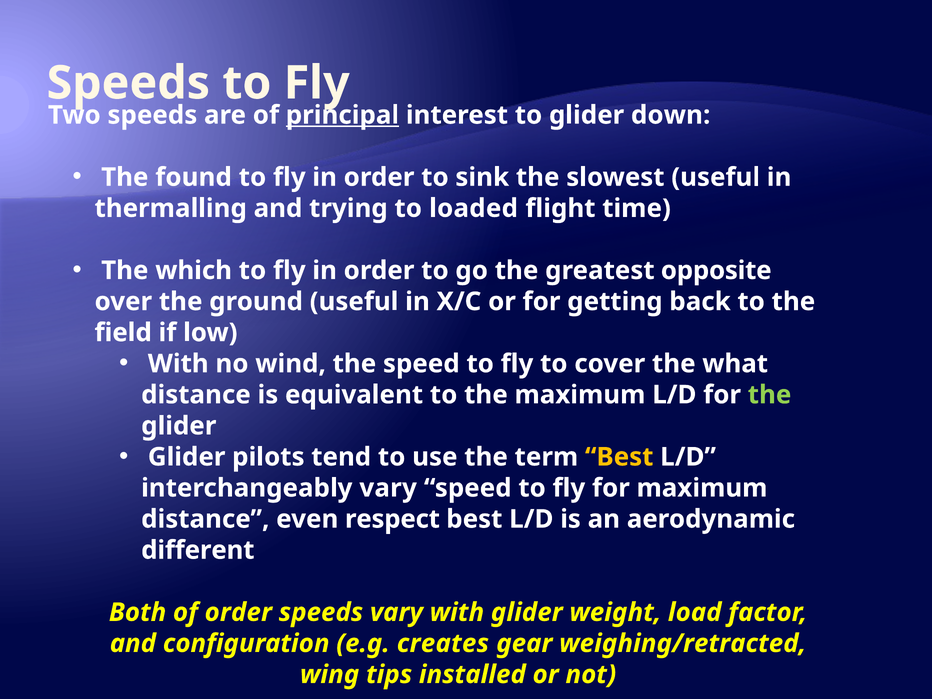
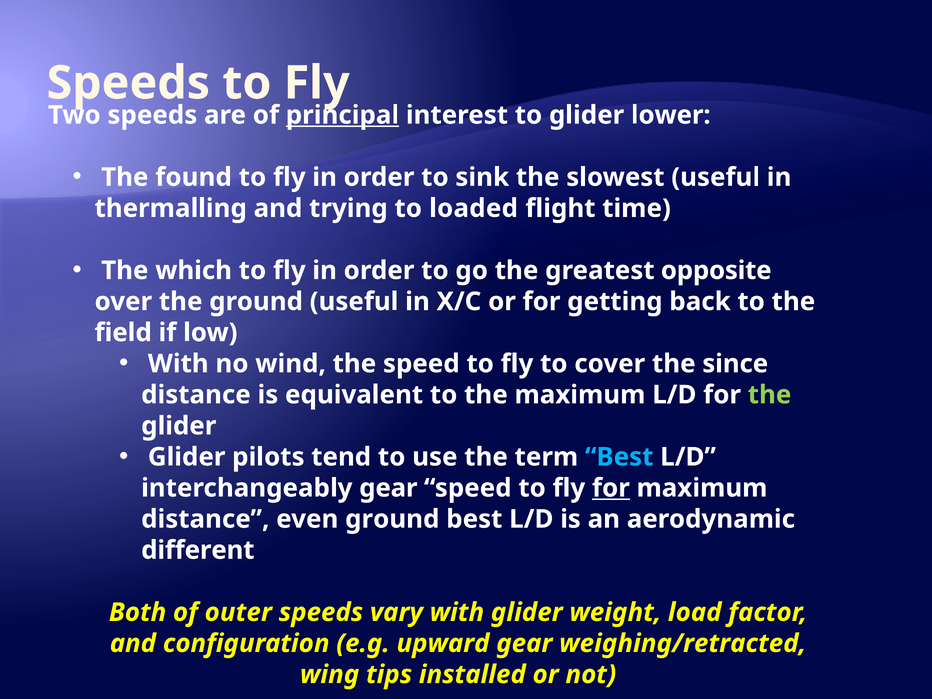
down: down -> lower
the what: what -> since
Best at (619, 457) colour: yellow -> light blue
interchangeably vary: vary -> gear
for at (611, 488) underline: none -> present
even respect: respect -> ground
of order: order -> outer
creates: creates -> upward
